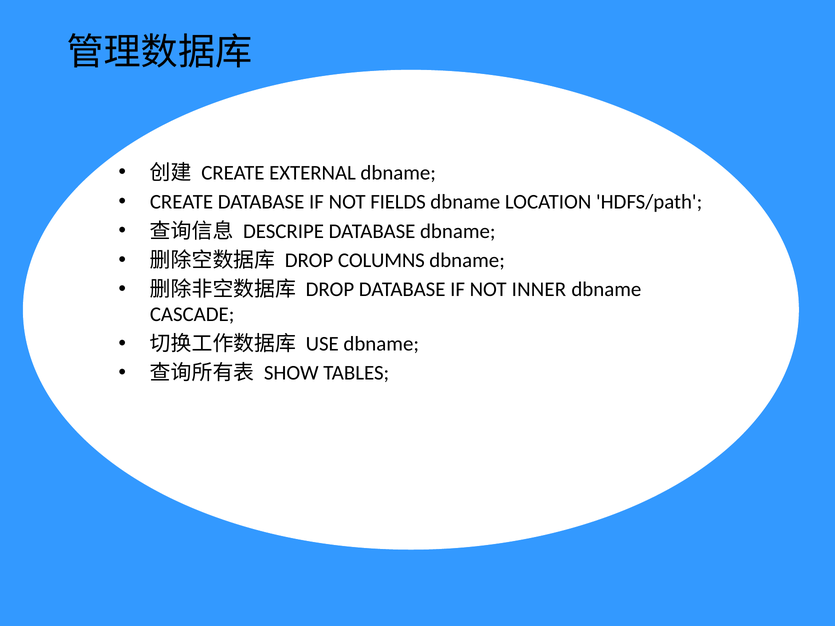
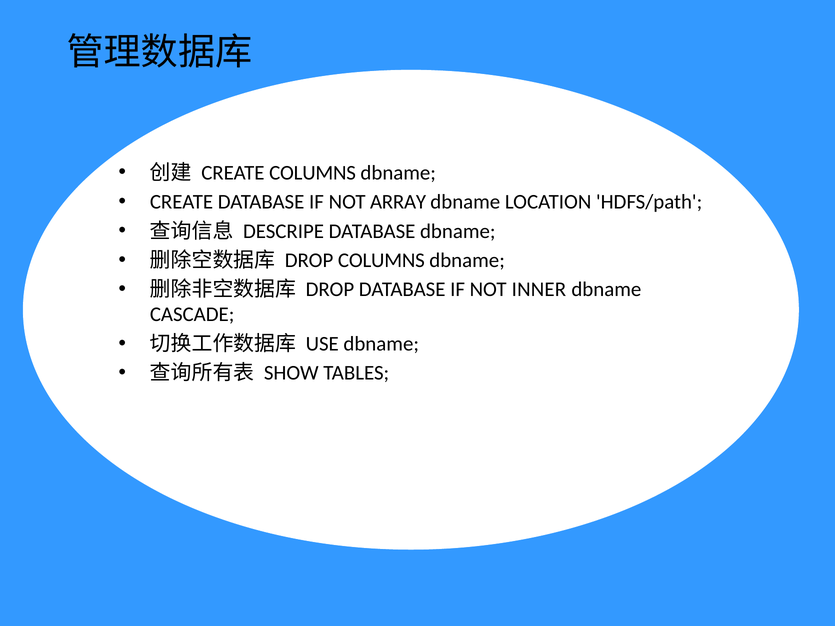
CREATE EXTERNAL: EXTERNAL -> COLUMNS
FIELDS: FIELDS -> ARRAY
